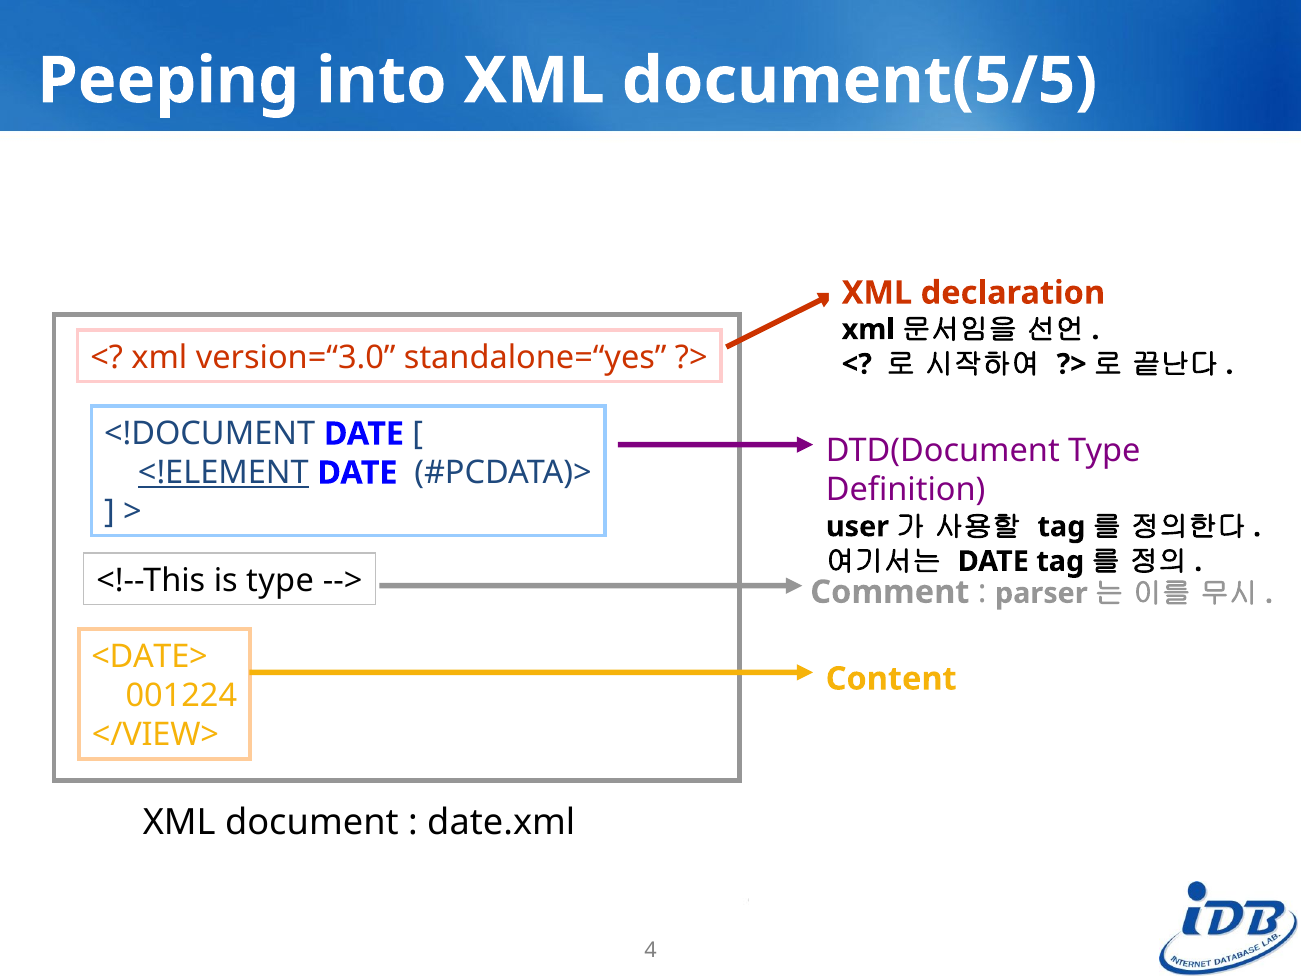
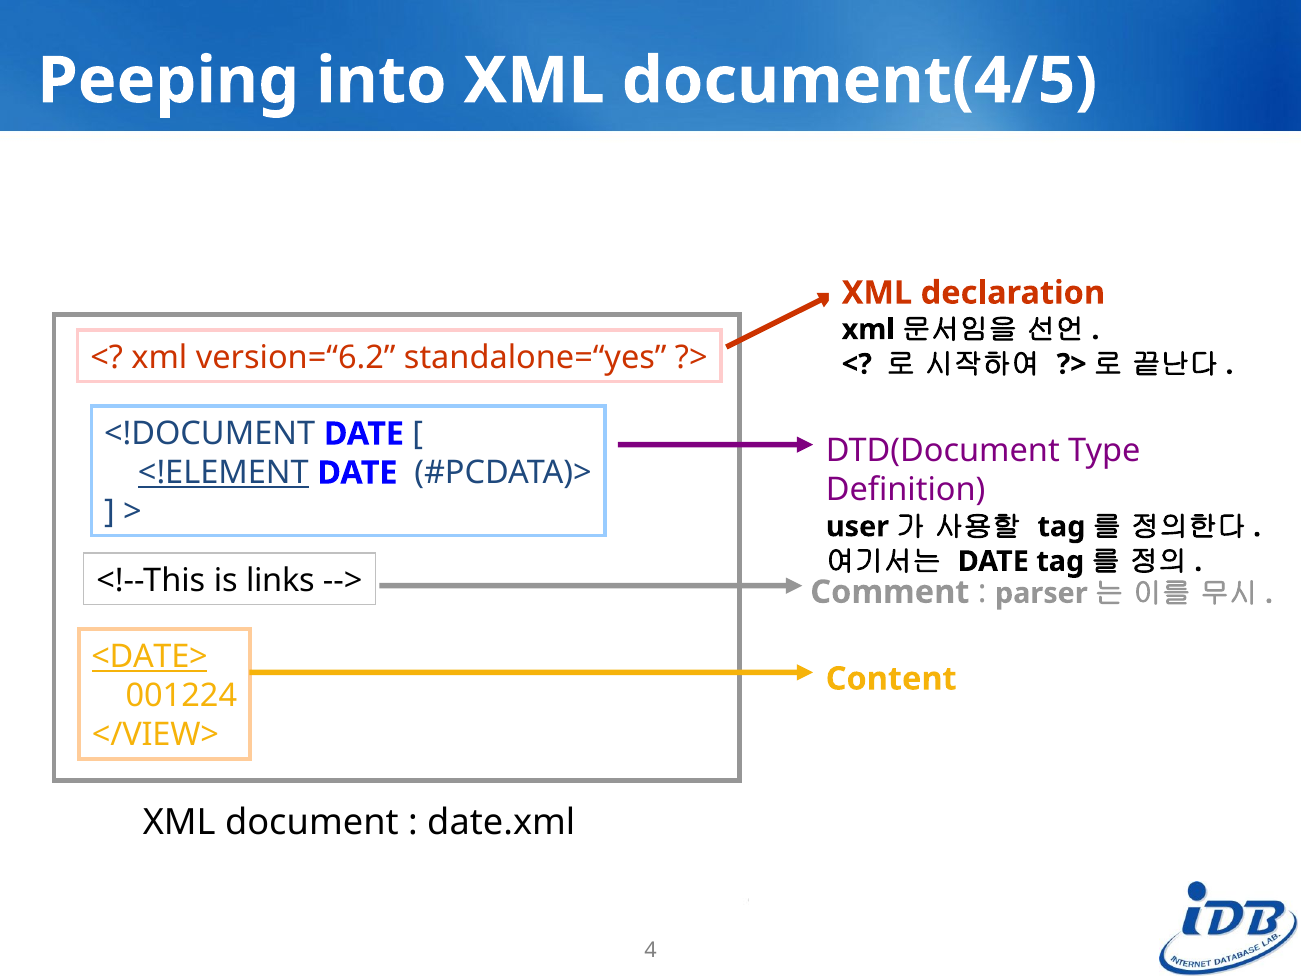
document(5/5: document(5/5 -> document(4/5
version=“3.0: version=“3.0 -> version=“6.2
is type: type -> links
<DATE> underline: none -> present
